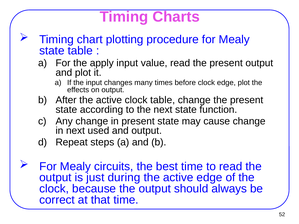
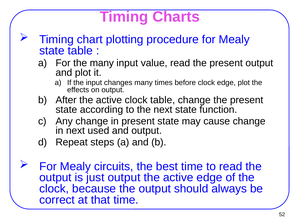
the apply: apply -> many
just during: during -> output
